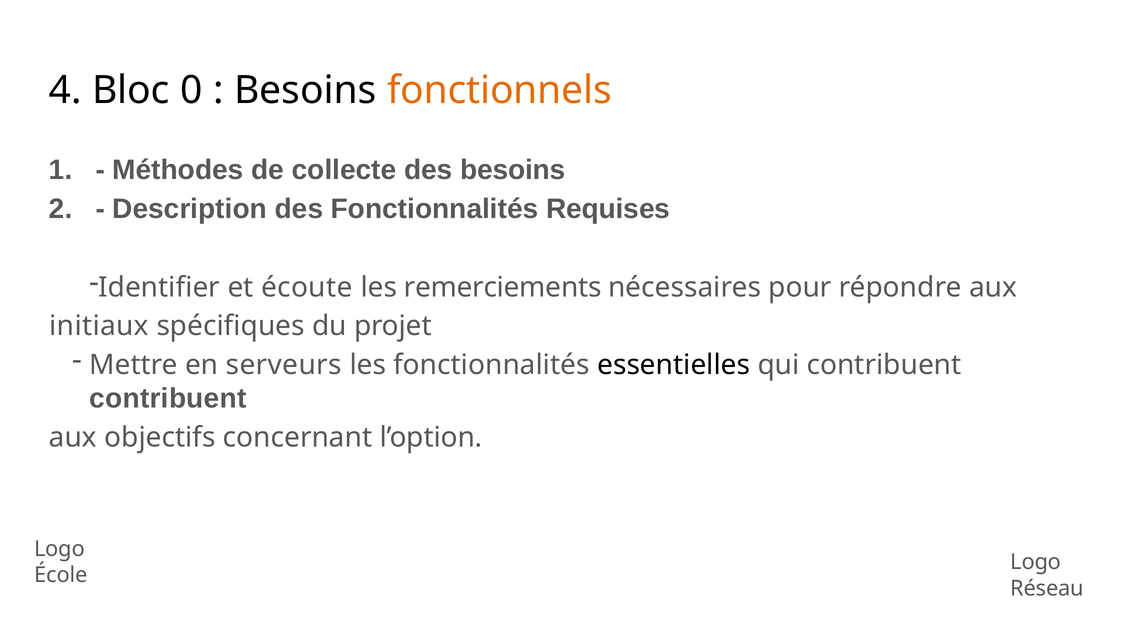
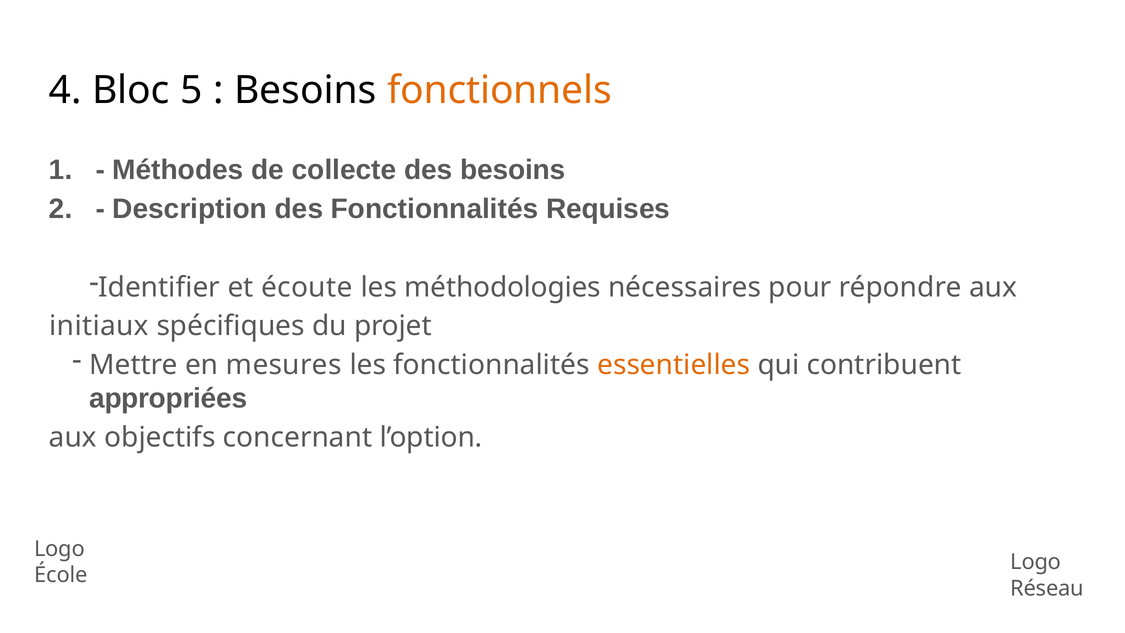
0: 0 -> 5
remerciements: remerciements -> méthodologies
serveurs: serveurs -> mesures
essentielles colour: black -> orange
contribuent at (168, 399): contribuent -> appropriées
